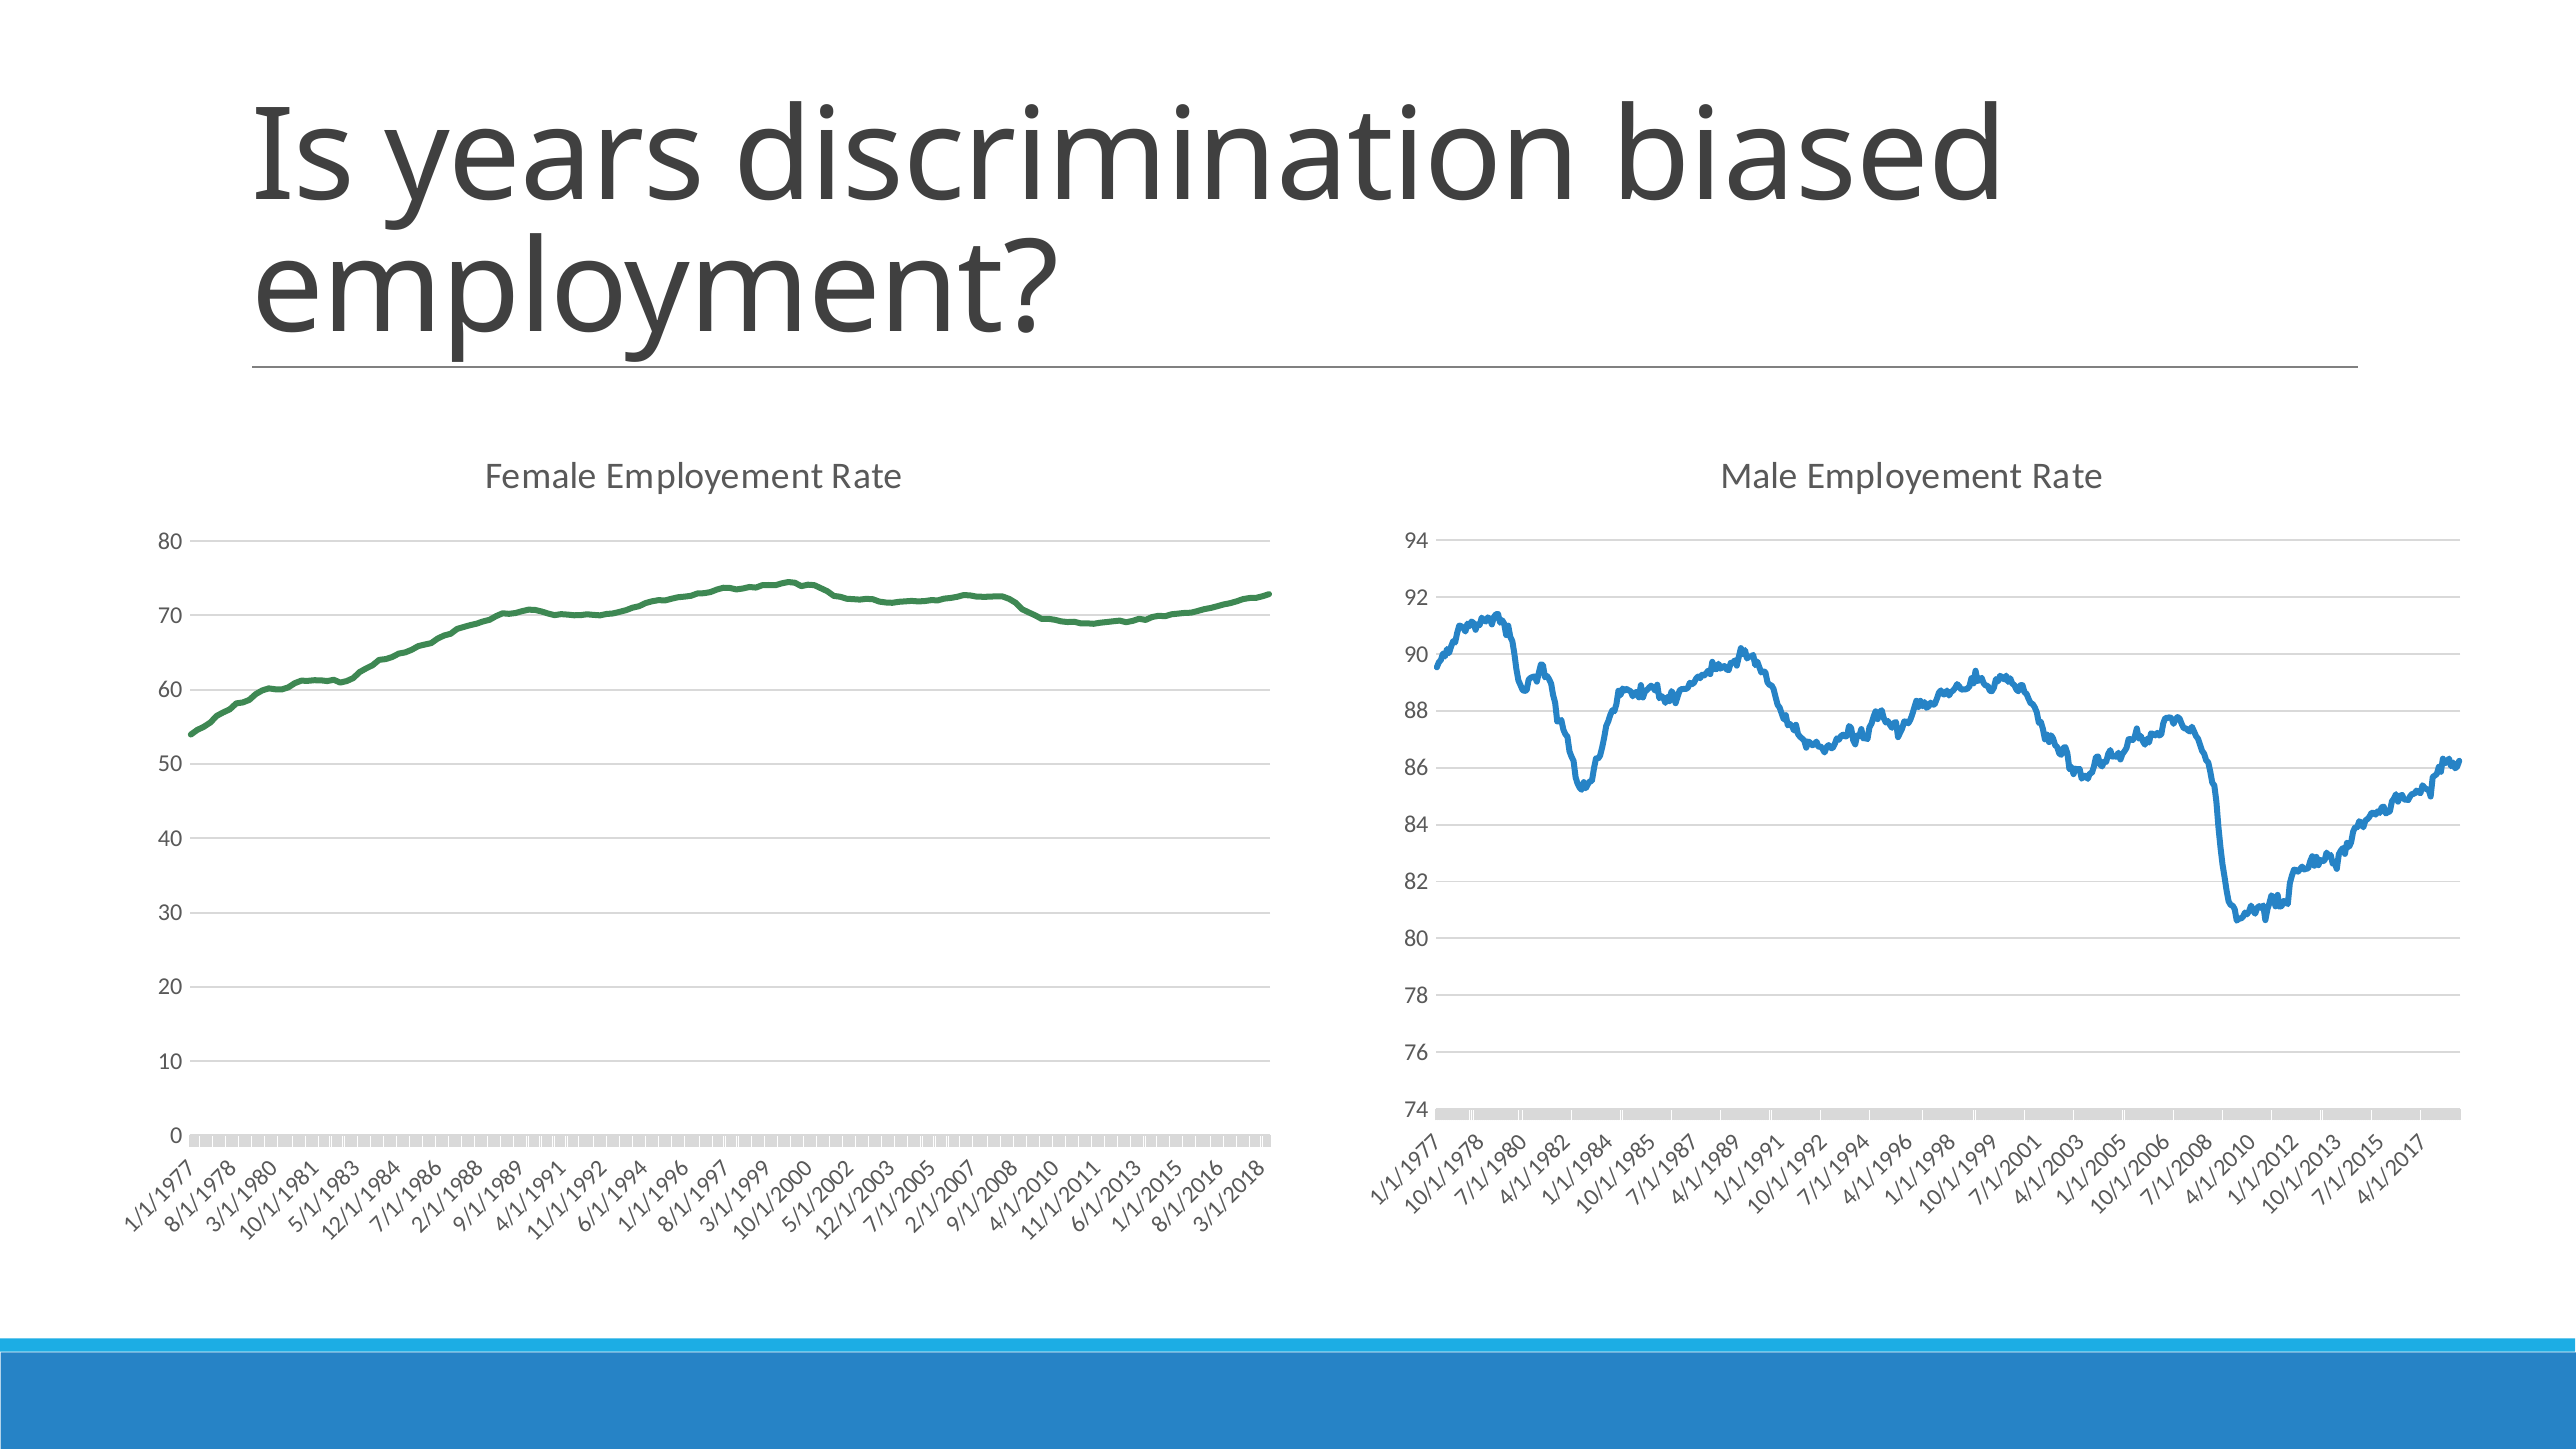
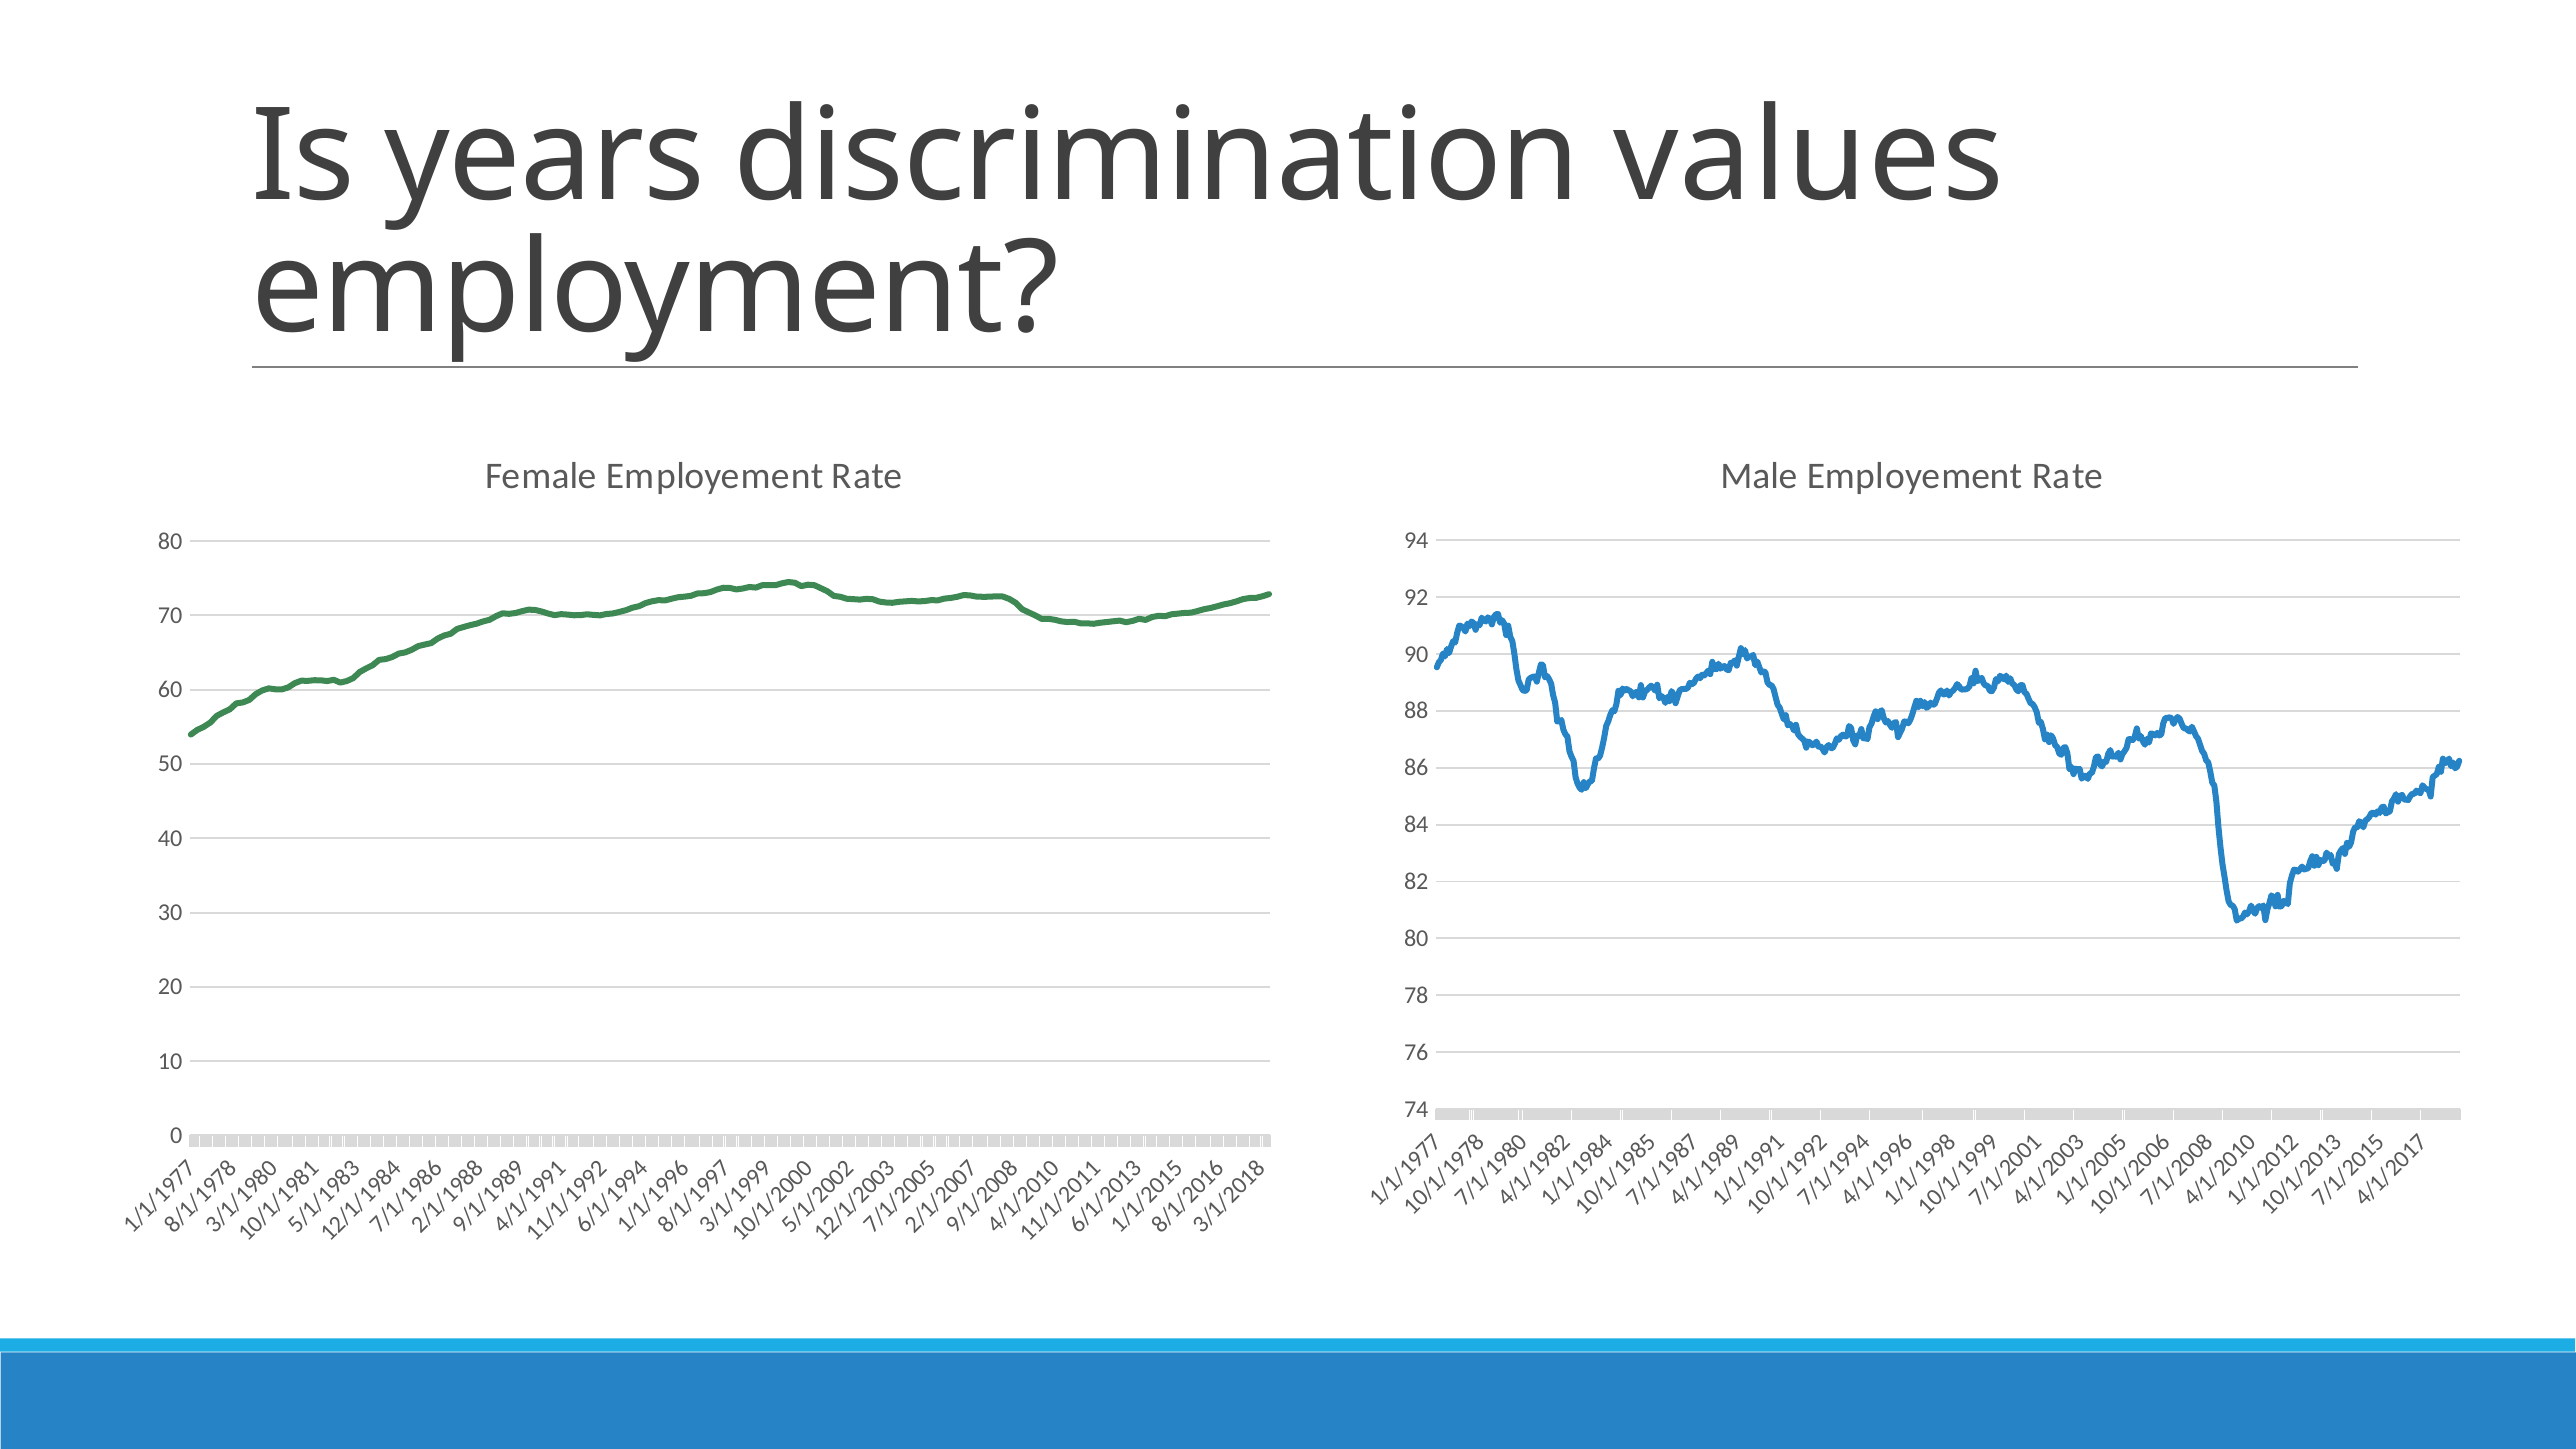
biased: biased -> values
